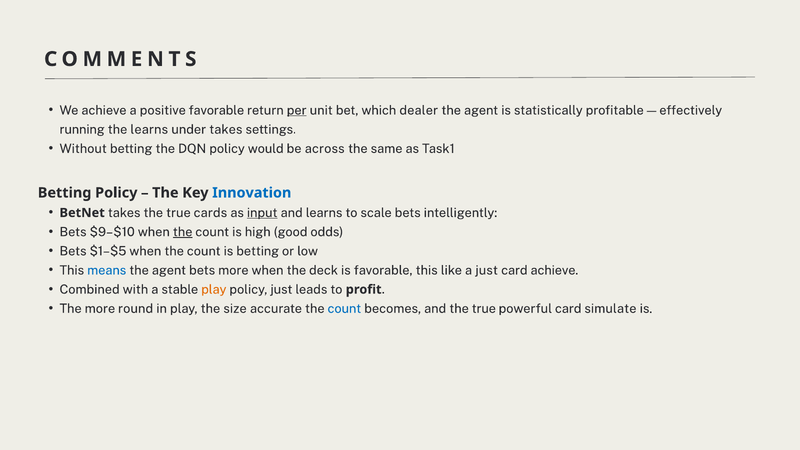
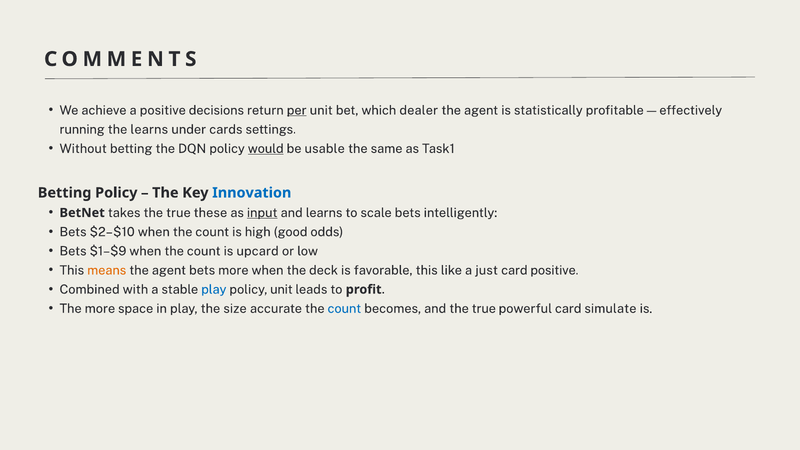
positive favorable: favorable -> decisions
under takes: takes -> cards
would underline: none -> present
across: across -> usable
cards: cards -> these
$9–$10: $9–$10 -> $2–$10
the at (183, 232) underline: present -> none
$1–$5: $1–$5 -> $1–$9
is betting: betting -> upcard
means colour: blue -> orange
card achieve: achieve -> positive
play at (214, 289) colour: orange -> blue
policy just: just -> unit
round: round -> space
